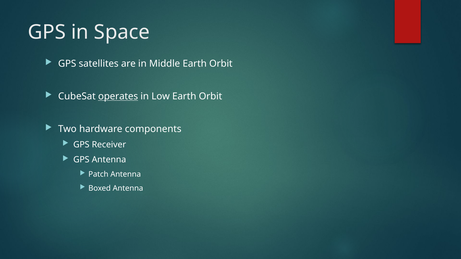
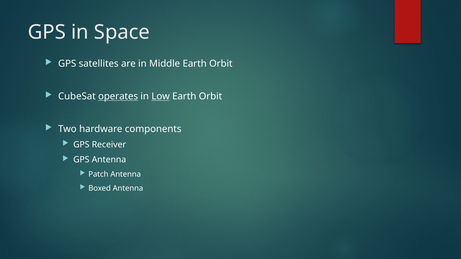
Low underline: none -> present
